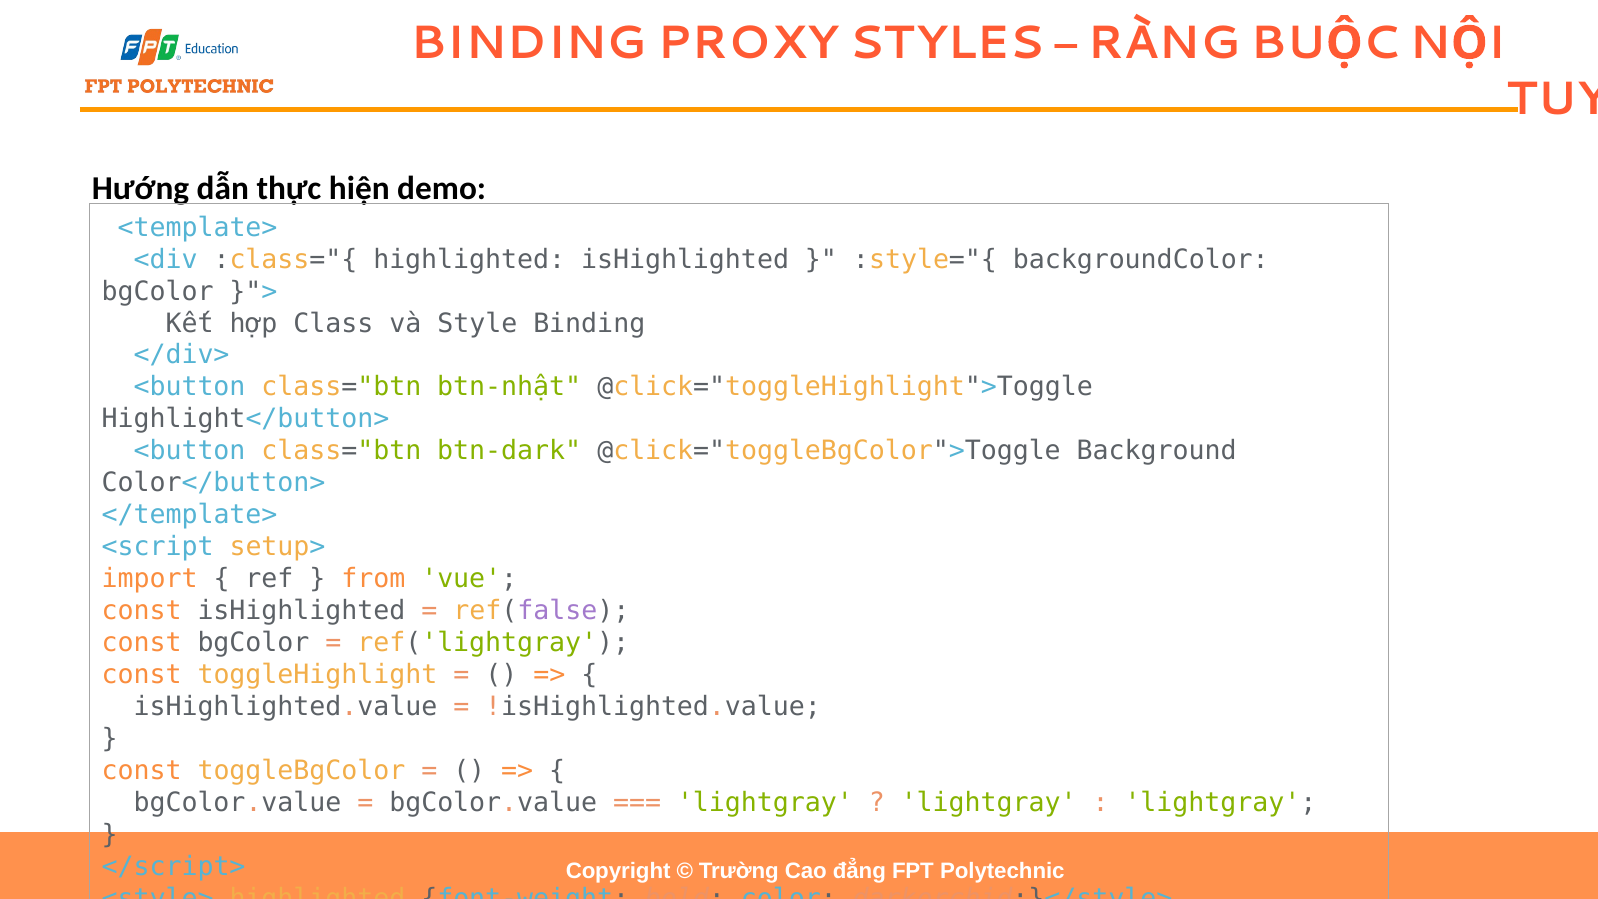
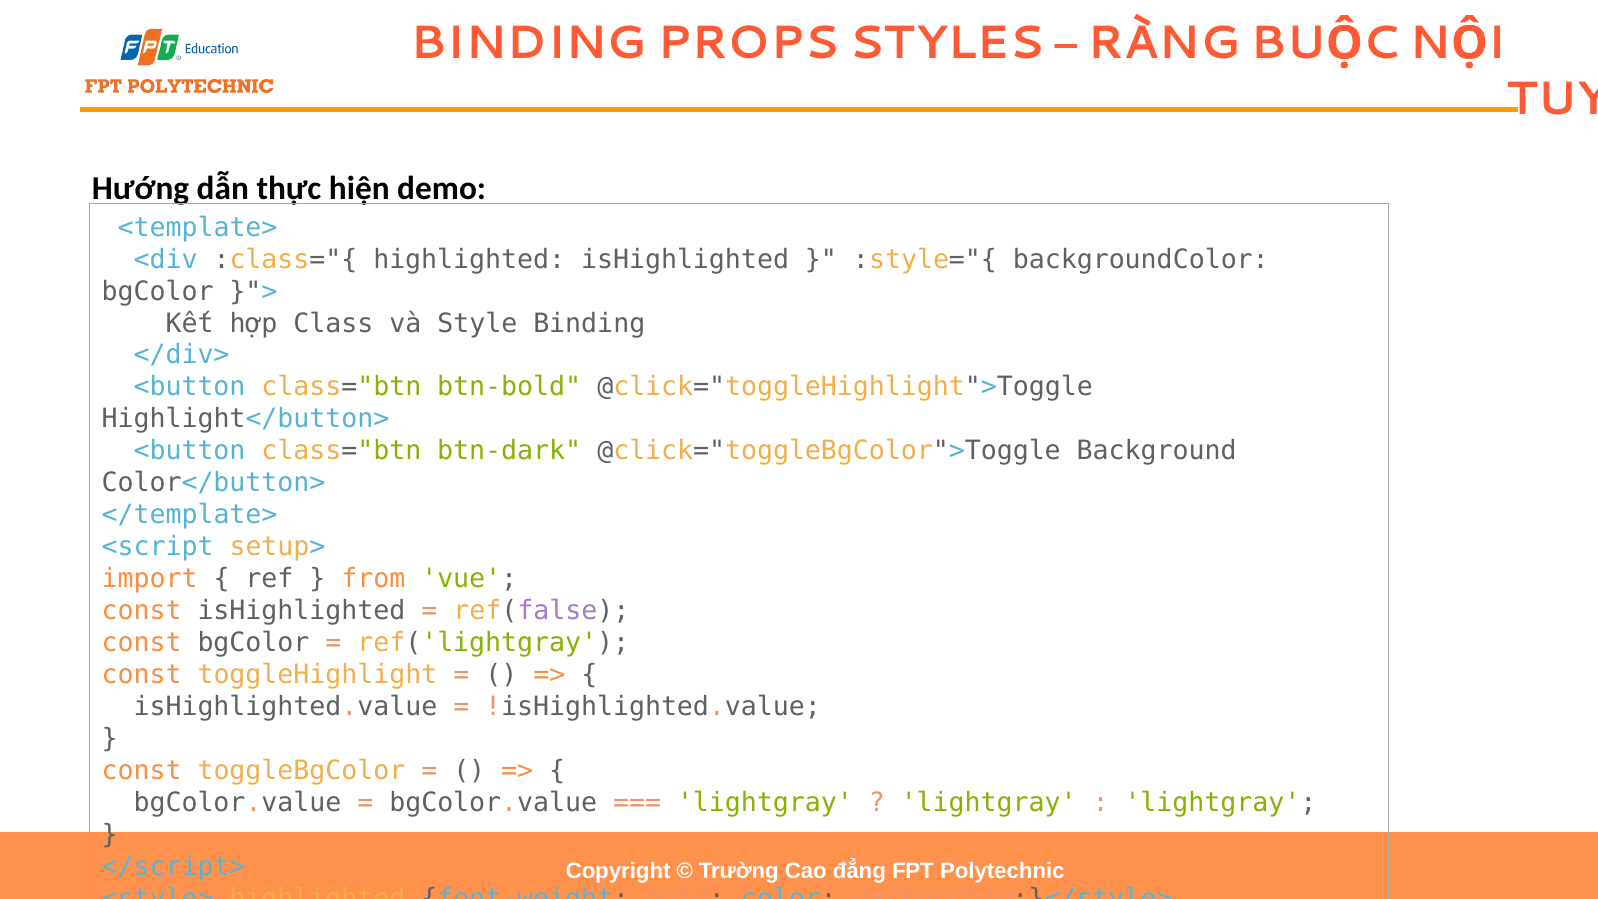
PROXY: PROXY -> PROPS
btn-nhật: btn-nhật -> btn-bold
